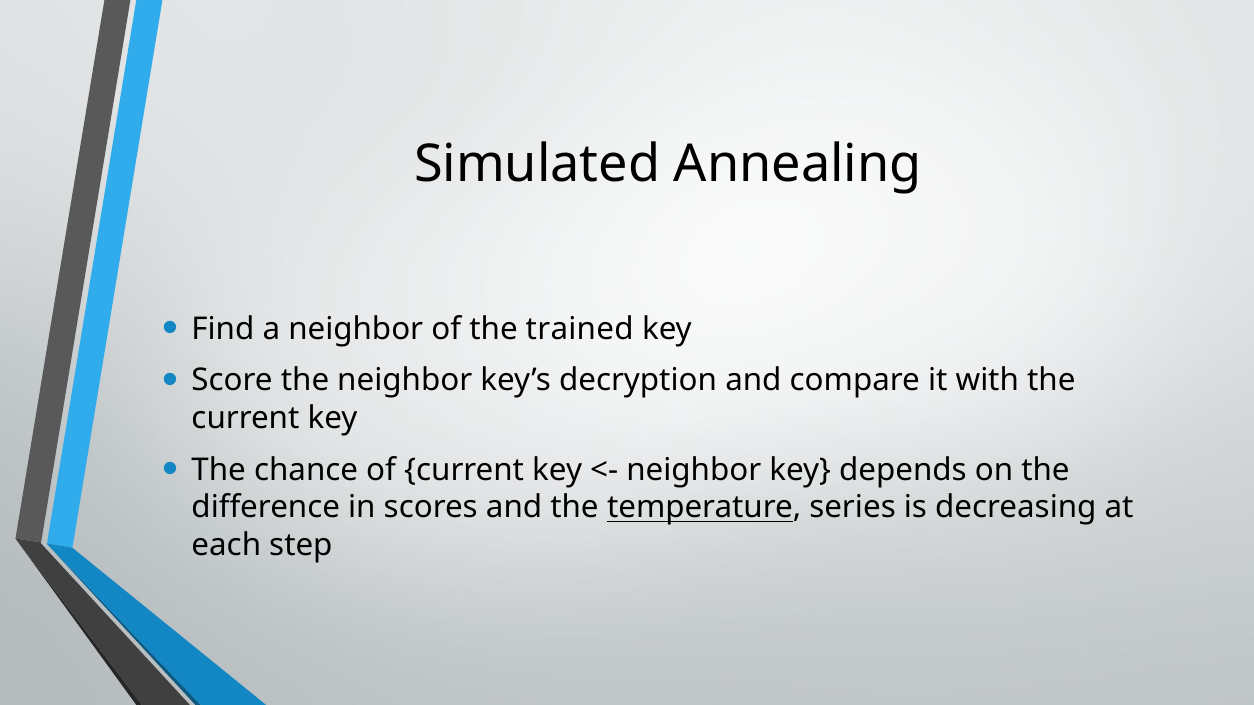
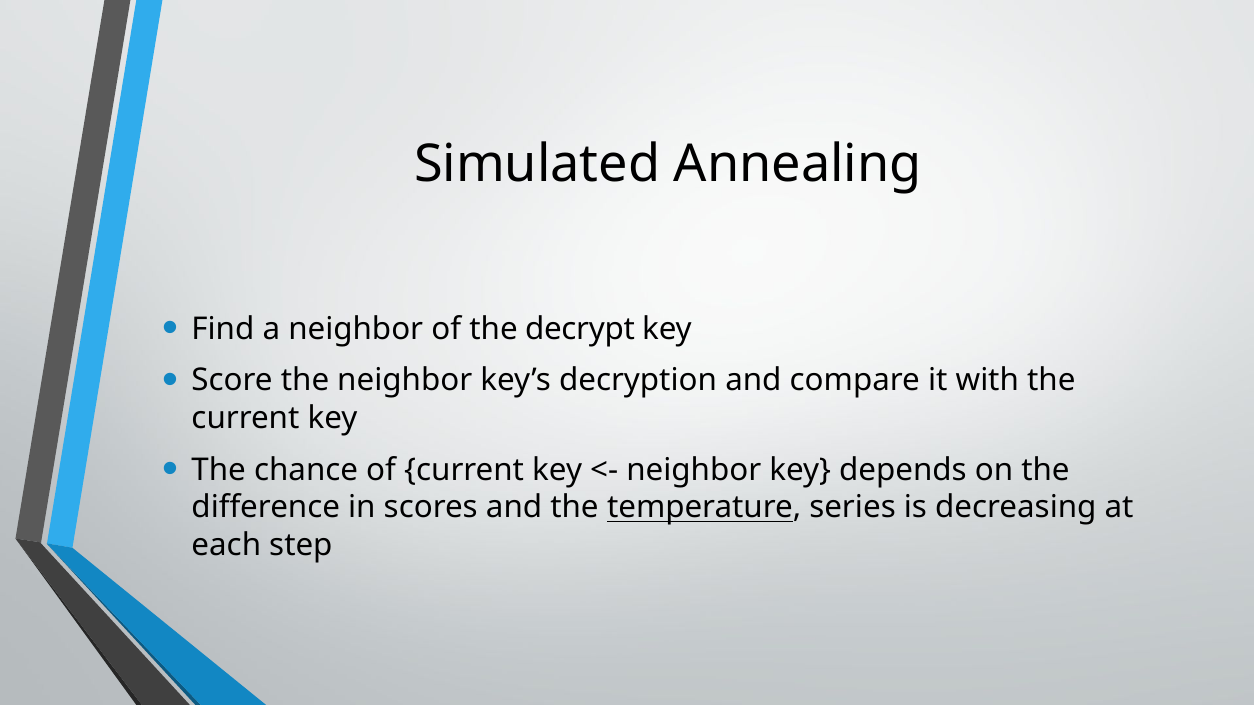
trained: trained -> decrypt
